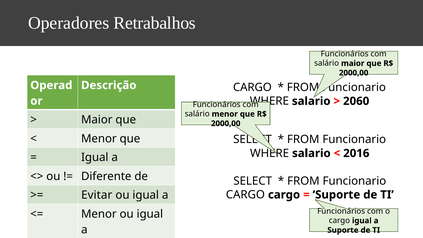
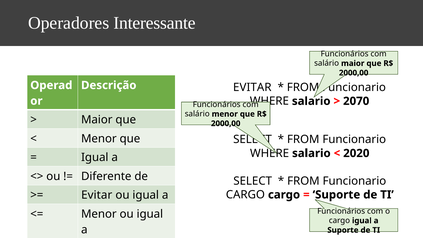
Retrabalhos: Retrabalhos -> Interessante
CARGO at (252, 87): CARGO -> EVITAR
2060: 2060 -> 2070
2016: 2016 -> 2020
